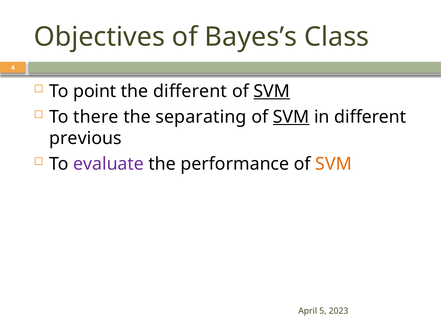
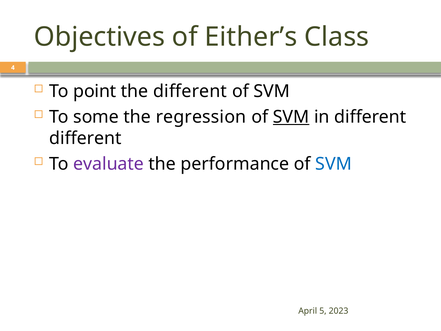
Bayes’s: Bayes’s -> Either’s
SVM at (272, 91) underline: present -> none
there: there -> some
separating: separating -> regression
previous at (85, 138): previous -> different
SVM at (334, 164) colour: orange -> blue
